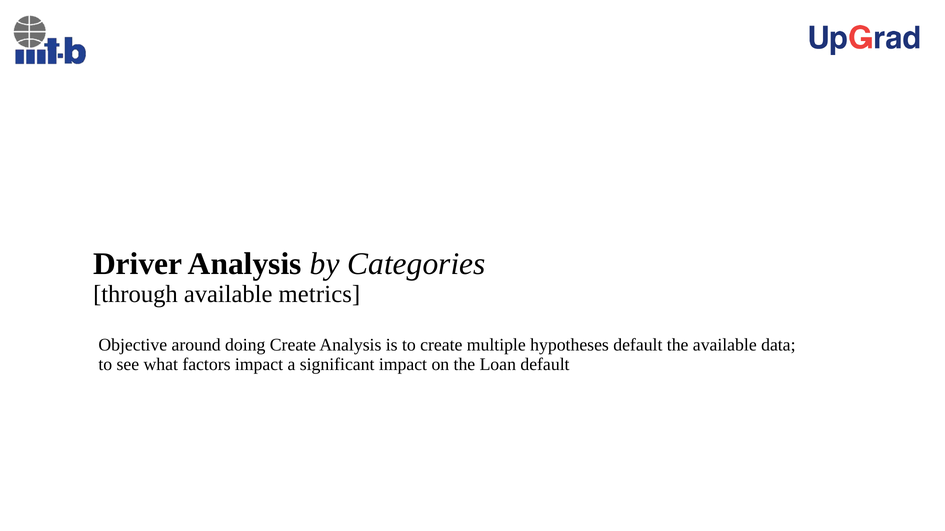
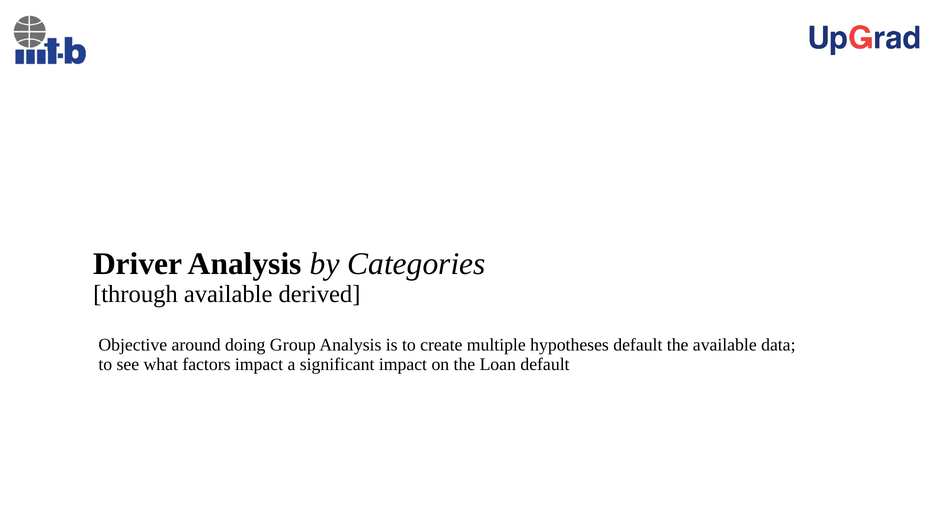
metrics: metrics -> derived
doing Create: Create -> Group
